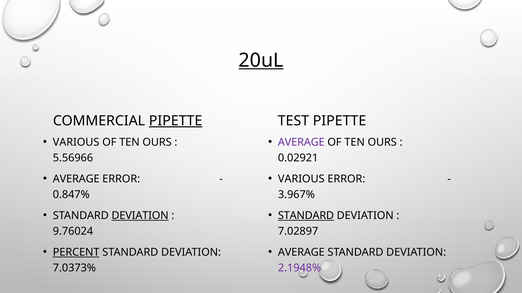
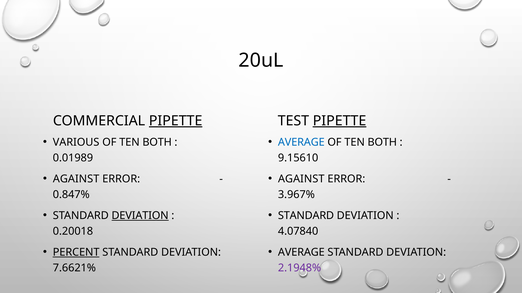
20uL underline: present -> none
PIPETTE at (340, 121) underline: none -> present
OURS at (157, 142): OURS -> BOTH
AVERAGE at (301, 142) colour: purple -> blue
OURS at (382, 142): OURS -> BOTH
5.56966: 5.56966 -> 0.01989
0.02921: 0.02921 -> 9.15610
AVERAGE at (76, 179): AVERAGE -> AGAINST
VARIOUS at (301, 179): VARIOUS -> AGAINST
STANDARD at (306, 216) underline: present -> none
9.76024: 9.76024 -> 0.20018
7.02897: 7.02897 -> 4.07840
7.0373%: 7.0373% -> 7.6621%
